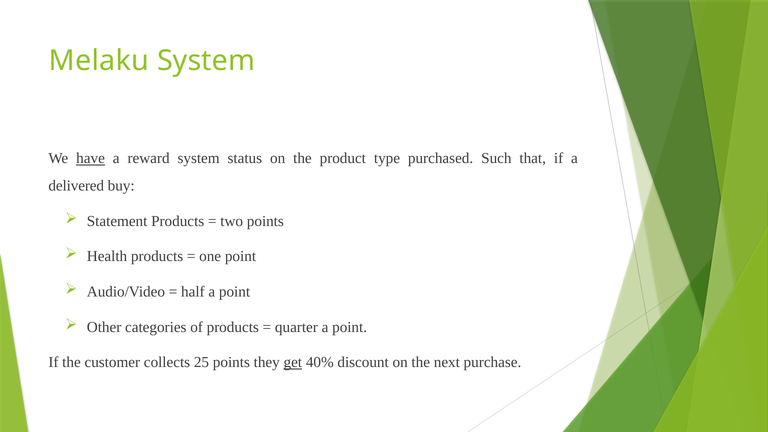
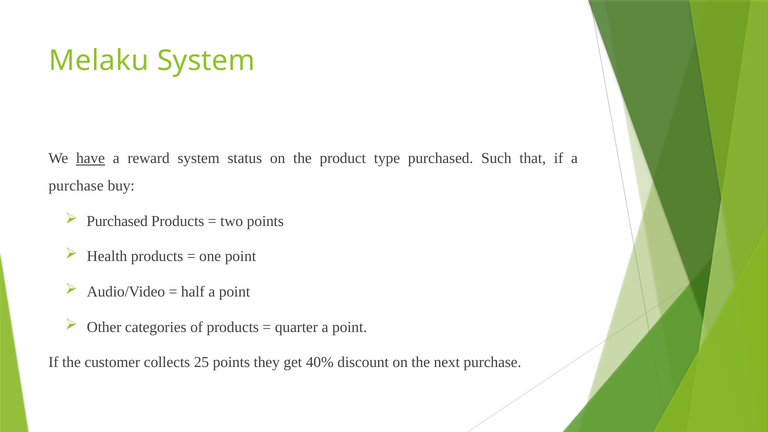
delivered at (76, 186): delivered -> purchase
Statement at (117, 221): Statement -> Purchased
get underline: present -> none
